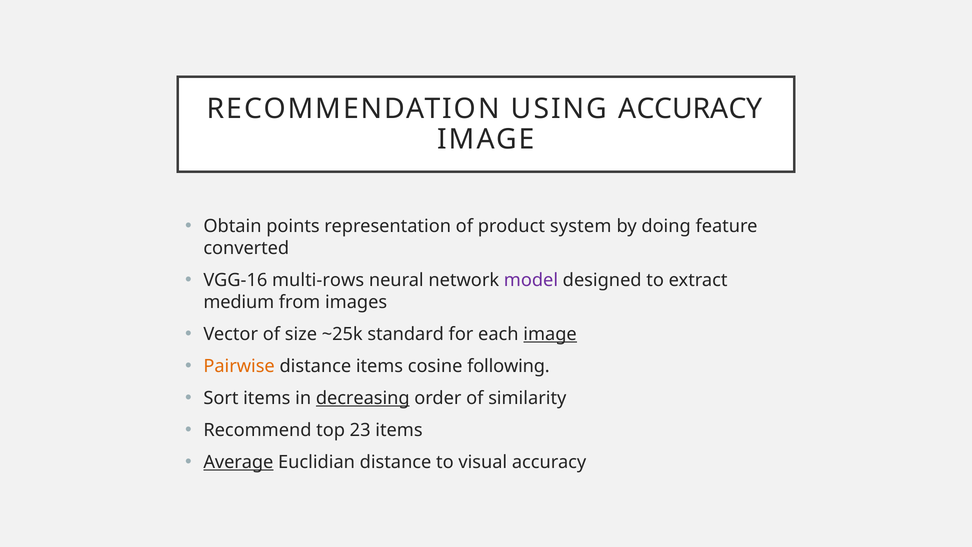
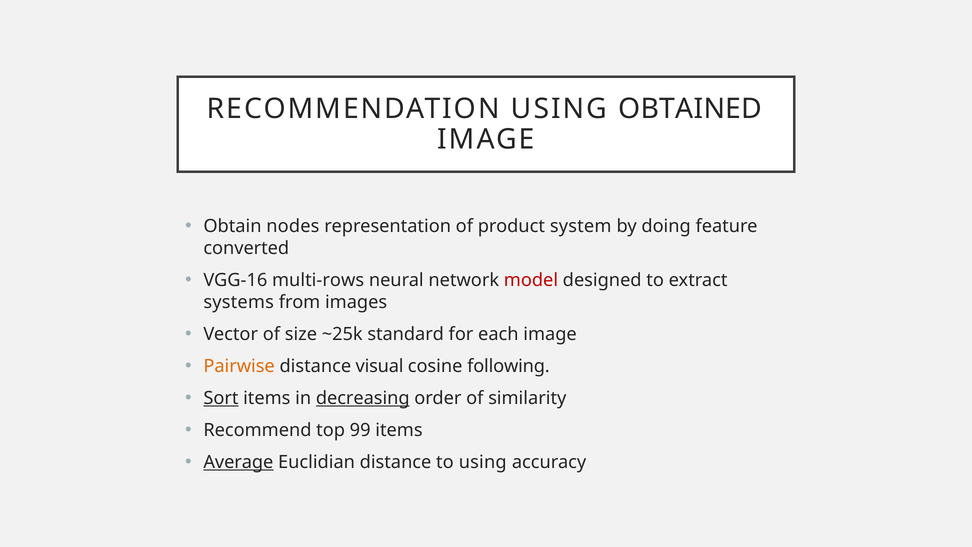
USING ACCURACY: ACCURACY -> OBTAINED
points: points -> nodes
model colour: purple -> red
medium: medium -> systems
image at (550, 334) underline: present -> none
distance items: items -> visual
Sort underline: none -> present
23: 23 -> 99
to visual: visual -> using
